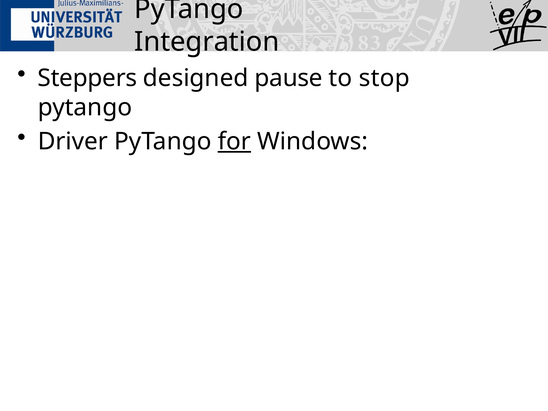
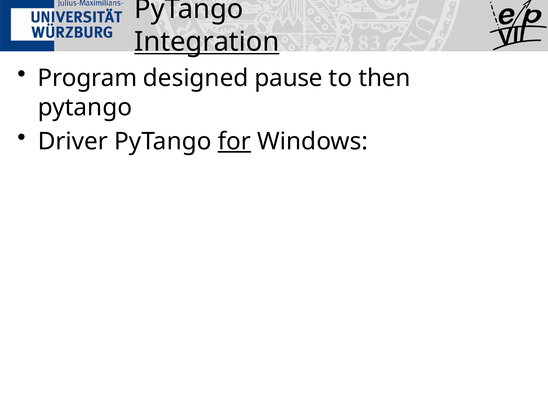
Integration underline: none -> present
Steppers: Steppers -> Program
stop: stop -> then
